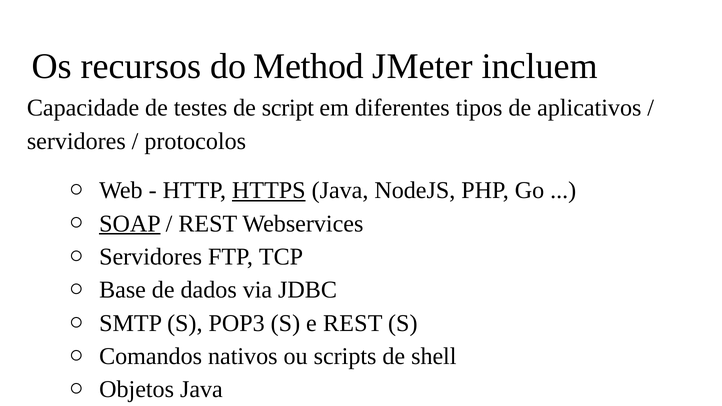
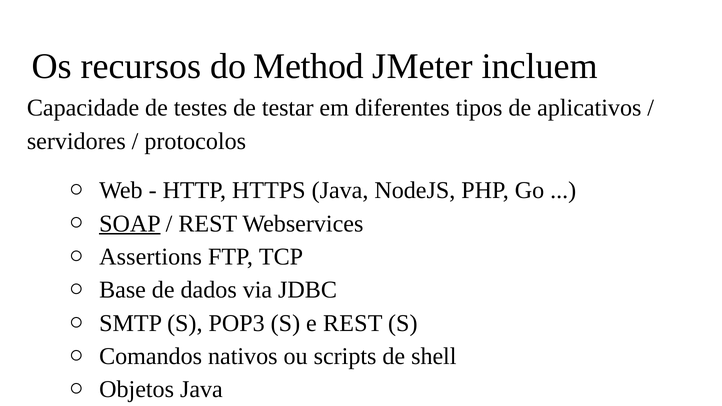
script: script -> testar
HTTPS underline: present -> none
Servidores at (151, 257): Servidores -> Assertions
